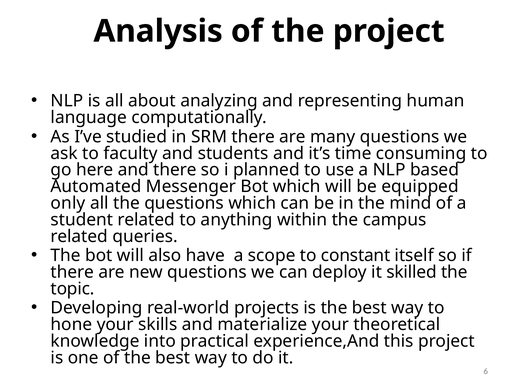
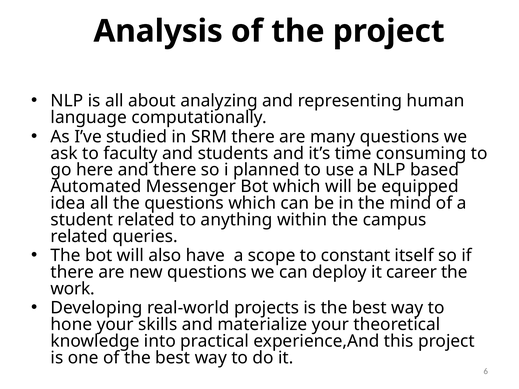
only: only -> idea
skilled: skilled -> career
topic: topic -> work
